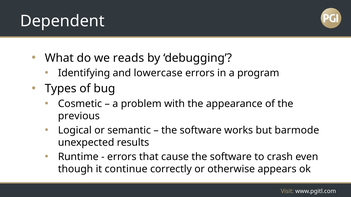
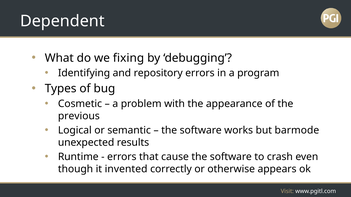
reads: reads -> fixing
lowercase: lowercase -> repository
continue: continue -> invented
